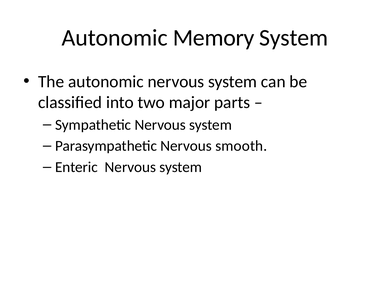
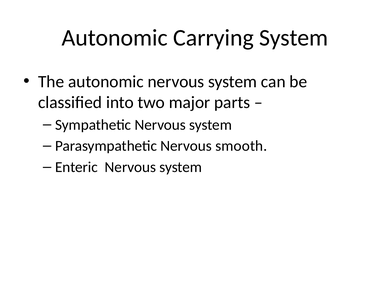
Memory: Memory -> Carrying
